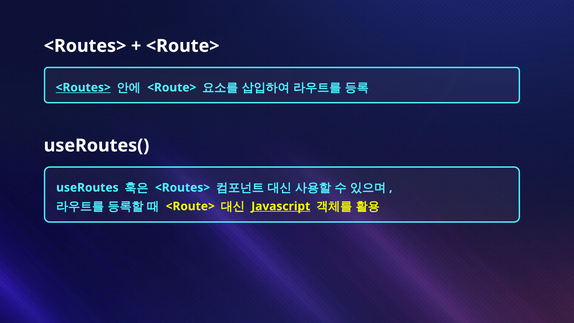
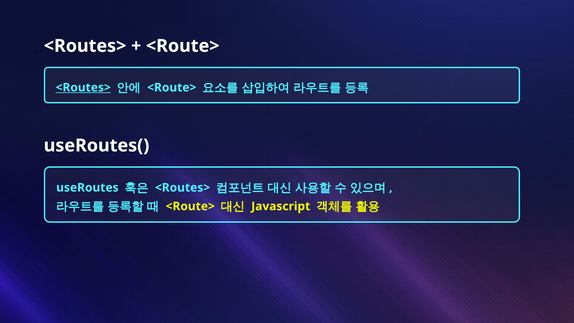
Javascript underline: present -> none
